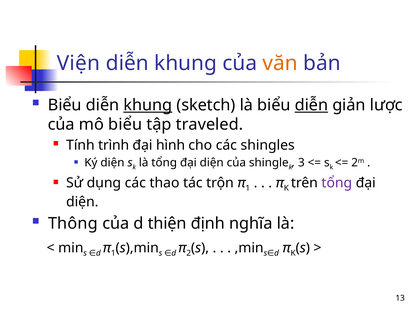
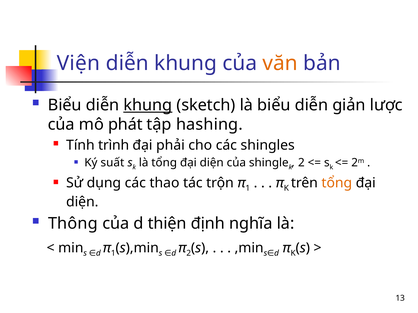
diễn at (311, 105) underline: present -> none
mô biểu: biểu -> phát
traveled: traveled -> hashing
hình: hình -> phải
Ký diện: diện -> suất
3 at (301, 163): 3 -> 2
tổng at (337, 183) colour: purple -> orange
